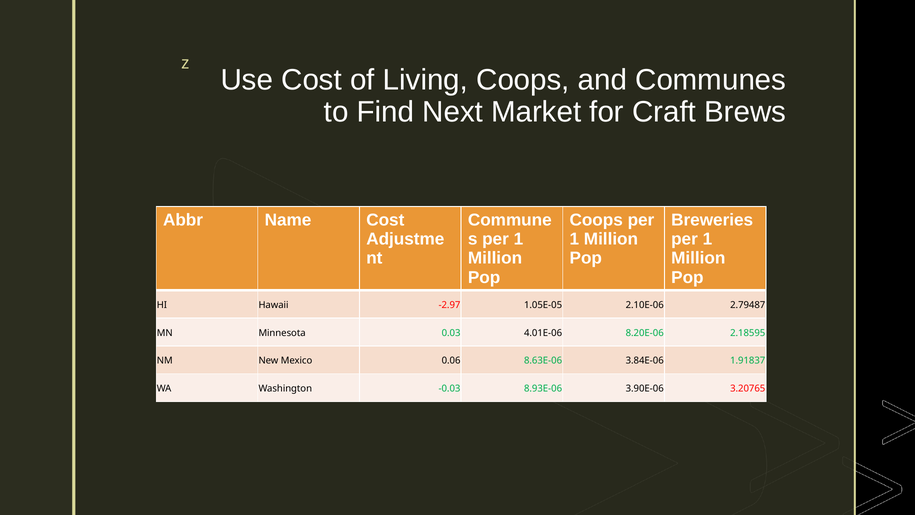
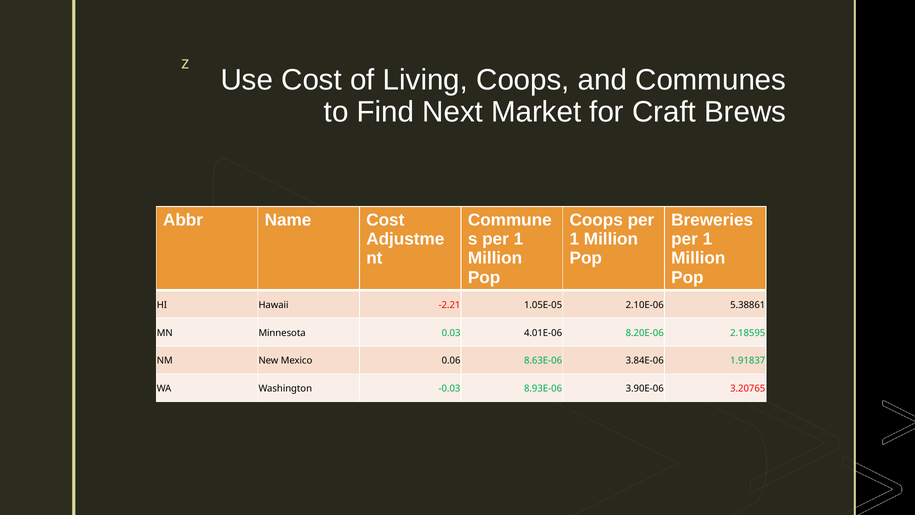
-2.97: -2.97 -> -2.21
2.79487: 2.79487 -> 5.38861
